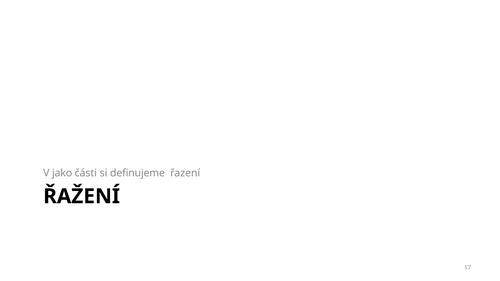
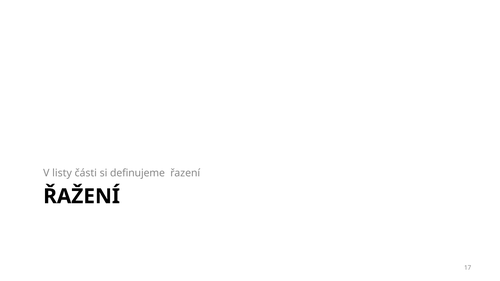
jako: jako -> listy
